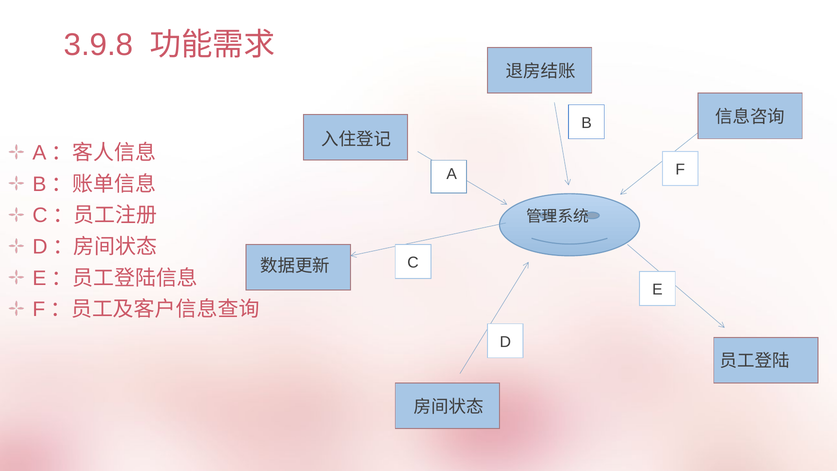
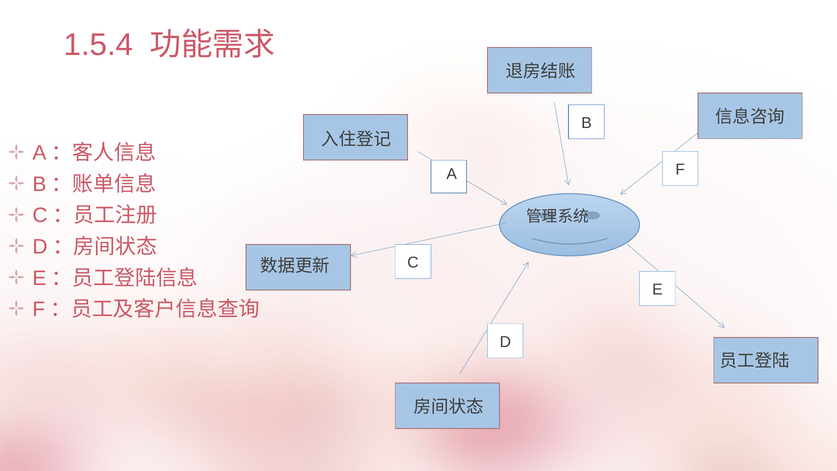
3.9.8: 3.9.8 -> 1.5.4
